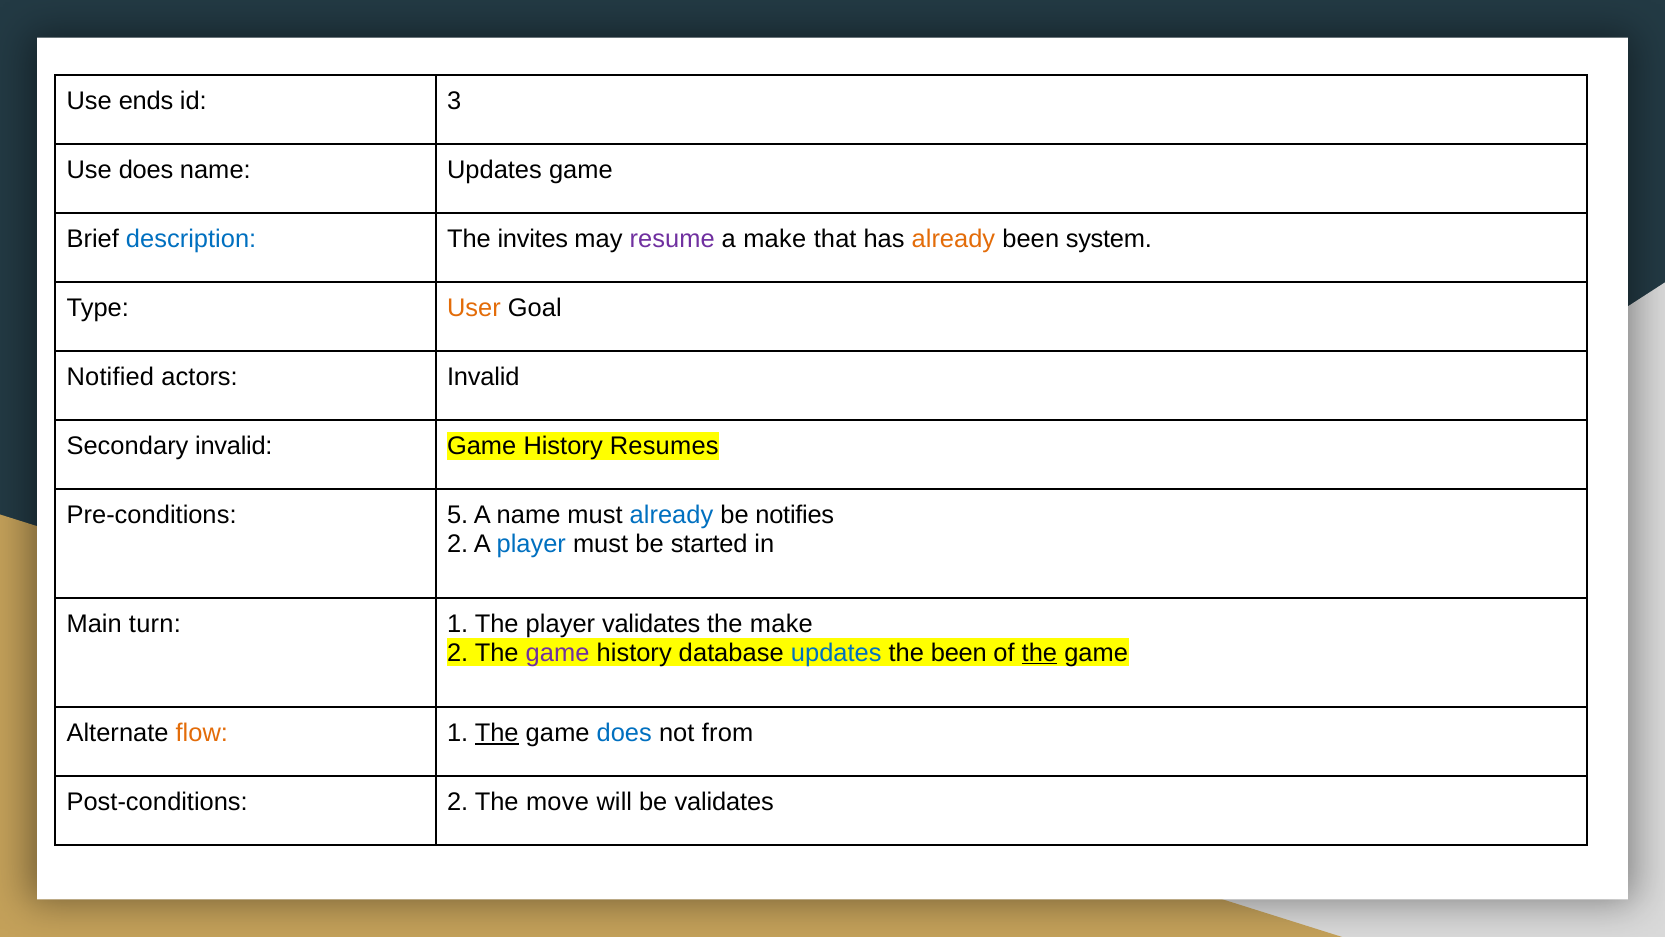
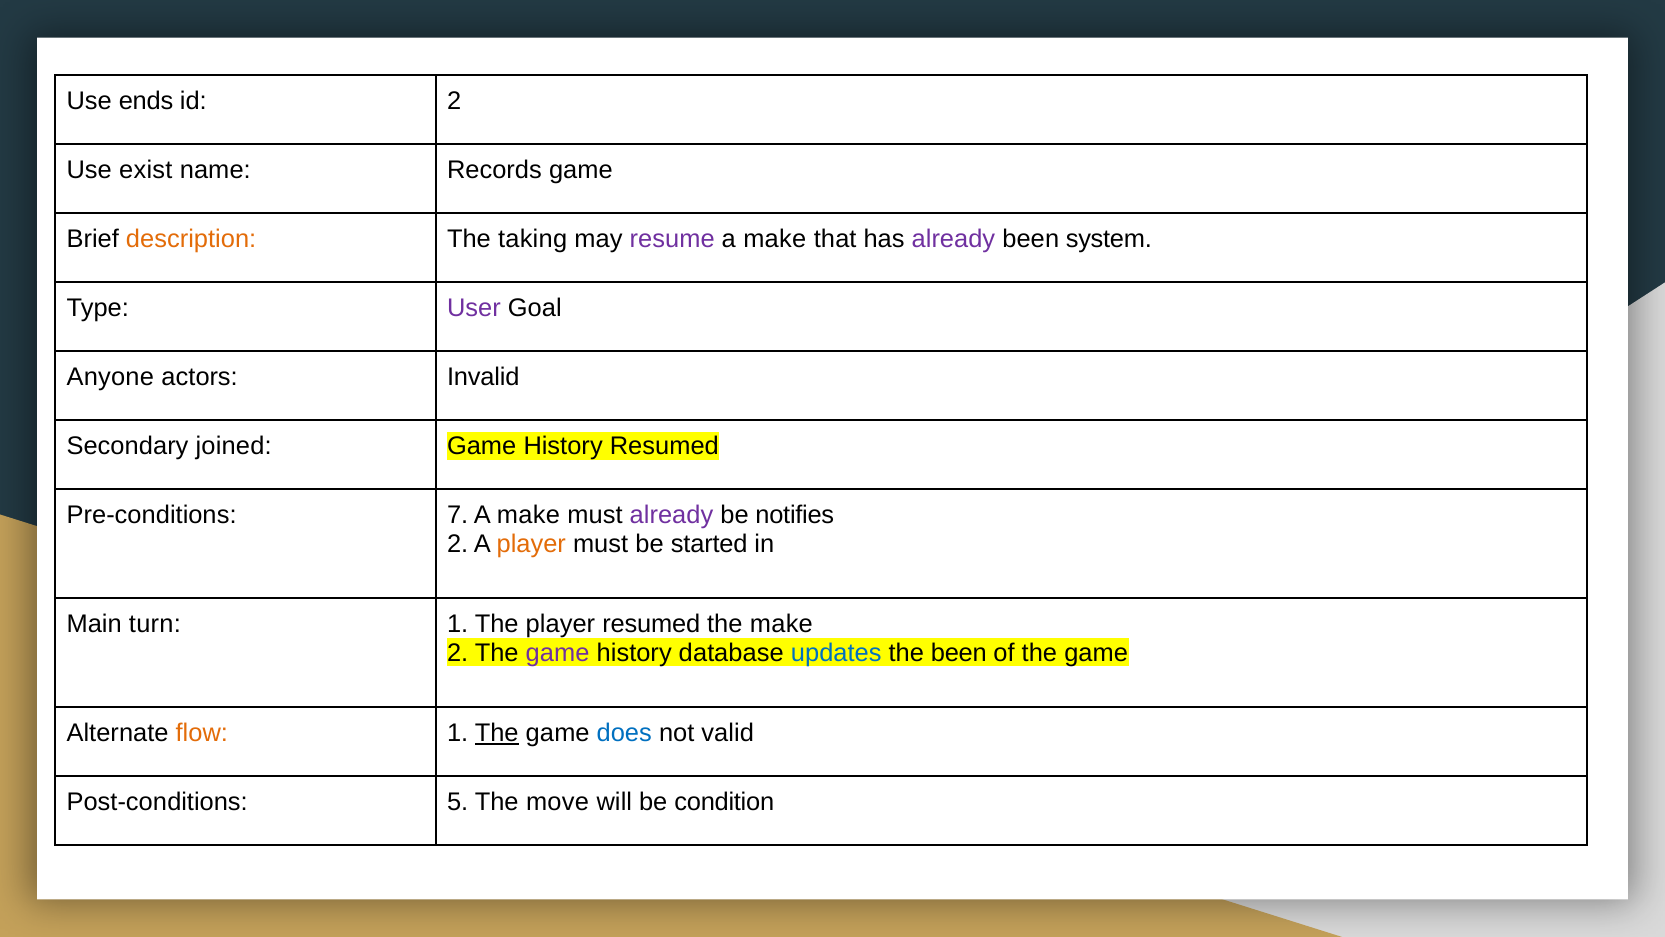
id 3: 3 -> 2
Use does: does -> exist
name Updates: Updates -> Records
description colour: blue -> orange
invites: invites -> taking
already at (953, 239) colour: orange -> purple
User colour: orange -> purple
Notified: Notified -> Anyone
Secondary invalid: invalid -> joined
History Resumes: Resumes -> Resumed
5: 5 -> 7
name at (529, 515): name -> make
already at (671, 515) colour: blue -> purple
player at (531, 544) colour: blue -> orange
player validates: validates -> resumed
the at (1039, 652) underline: present -> none
from: from -> valid
Post-conditions 2: 2 -> 5
be validates: validates -> condition
